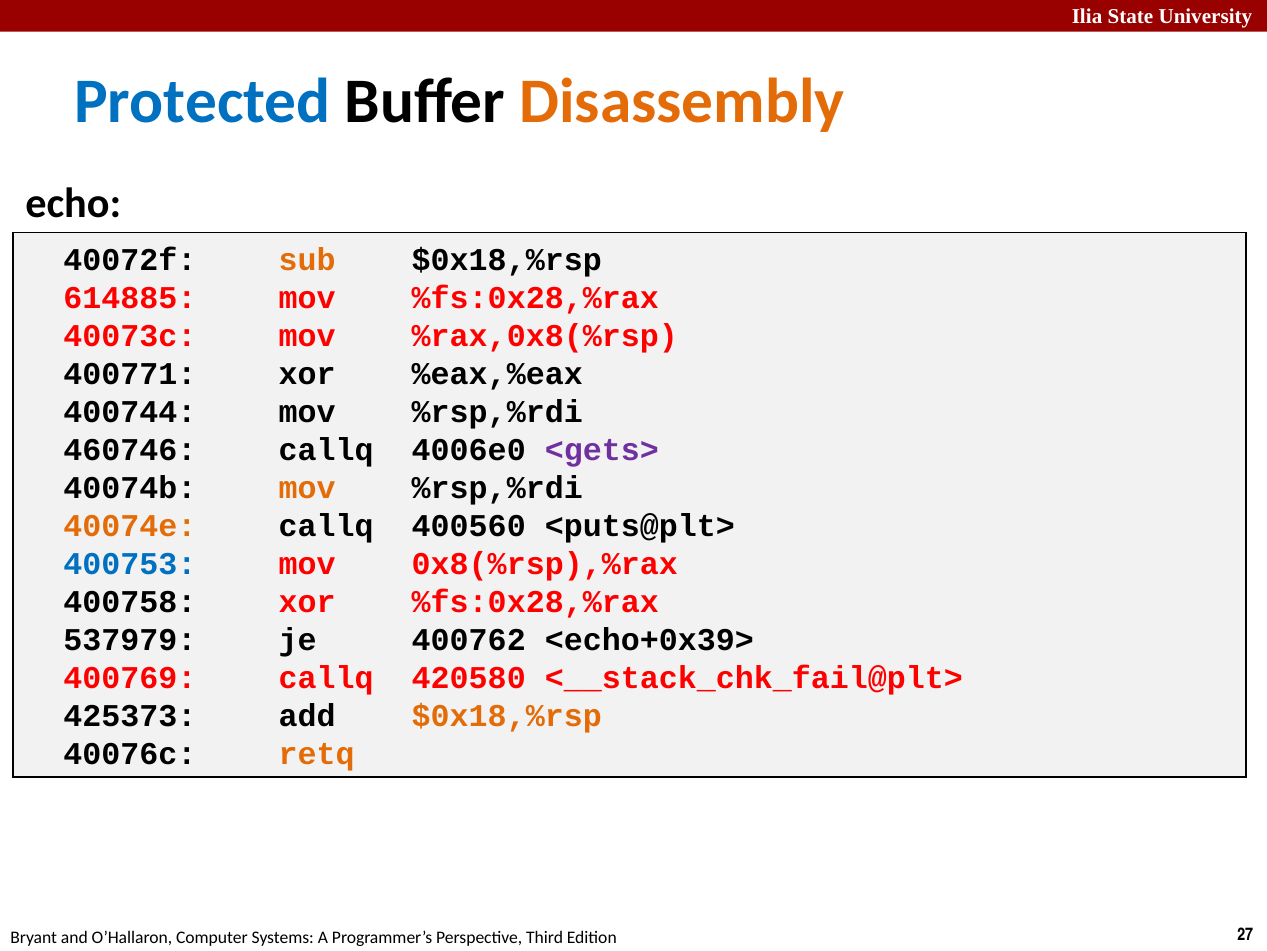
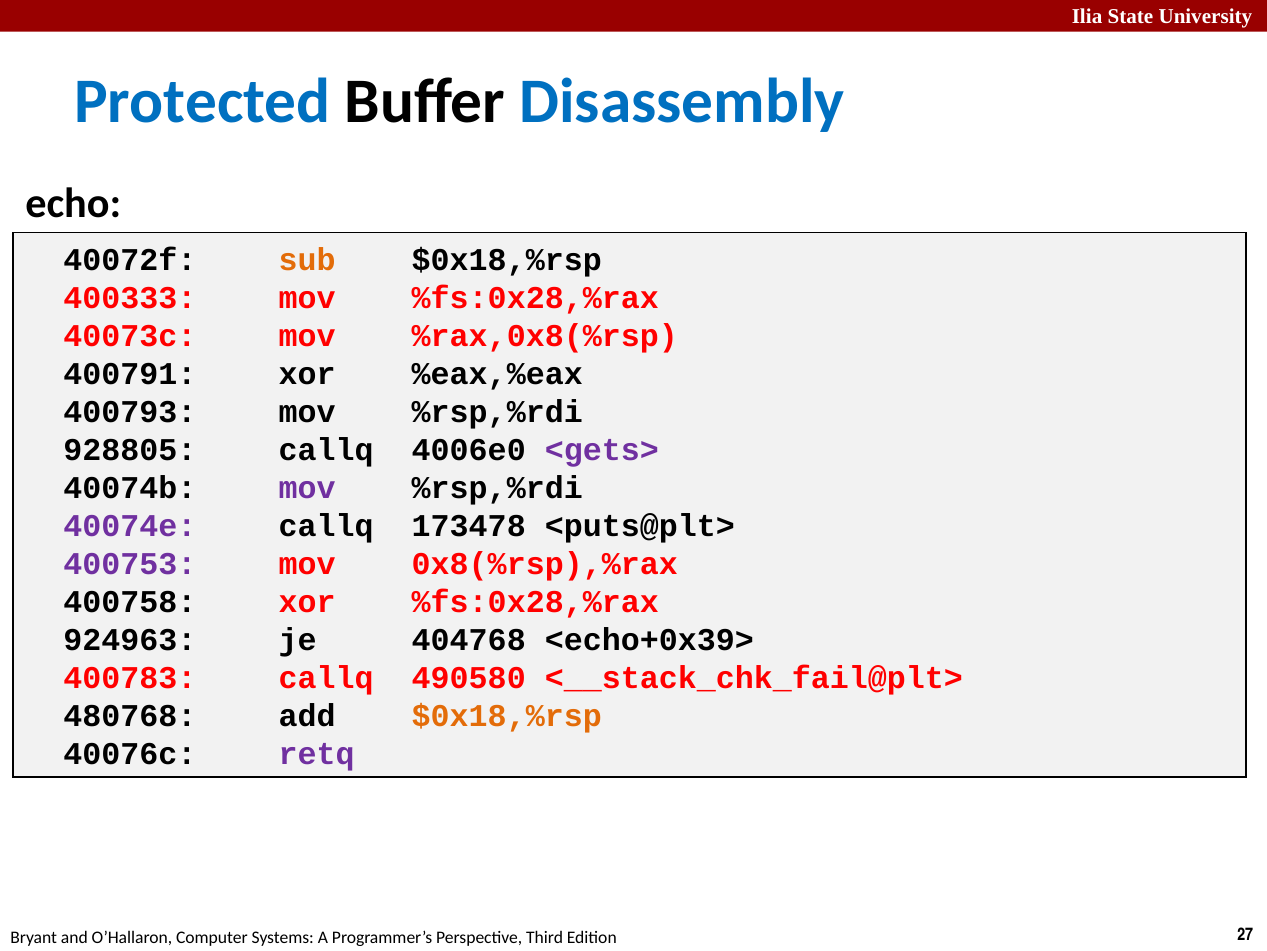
Disassembly colour: orange -> blue
614885: 614885 -> 400333
400771: 400771 -> 400791
400744: 400744 -> 400793
460746: 460746 -> 928805
mov at (307, 488) colour: orange -> purple
40074e colour: orange -> purple
400560: 400560 -> 173478
400753 colour: blue -> purple
537979: 537979 -> 924963
400762: 400762 -> 404768
400769: 400769 -> 400783
420580: 420580 -> 490580
425373: 425373 -> 480768
retq colour: orange -> purple
